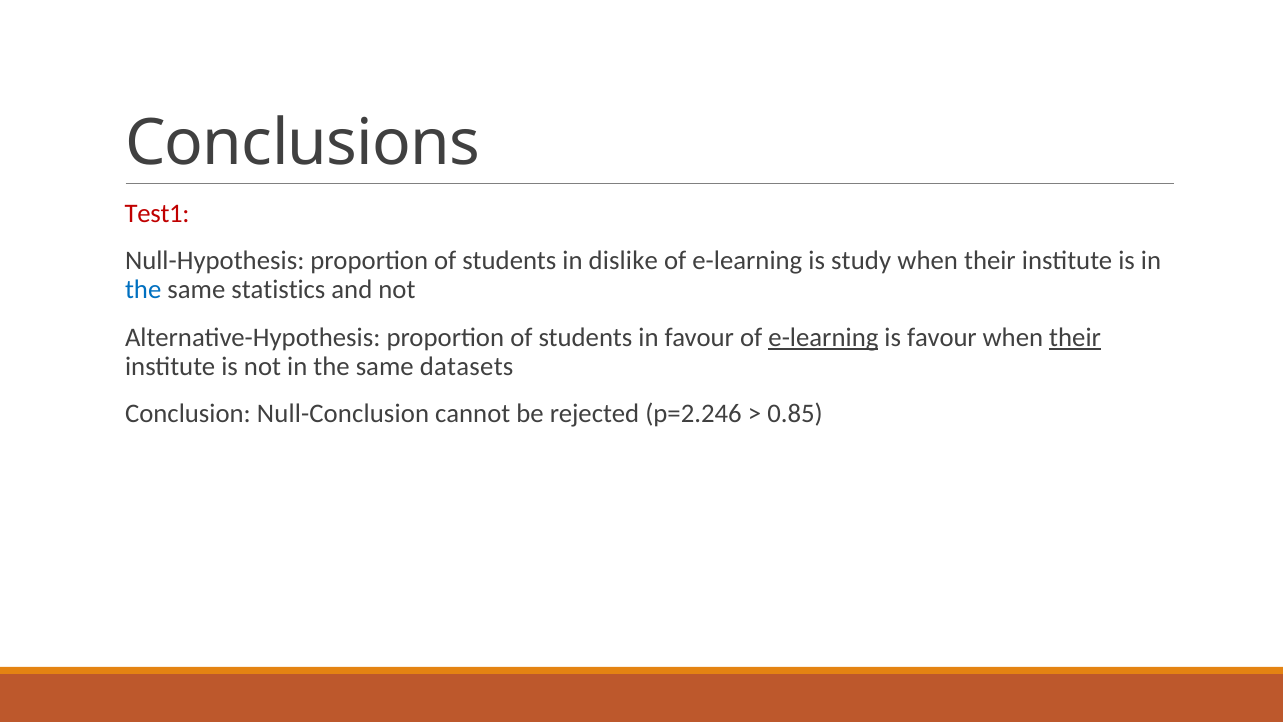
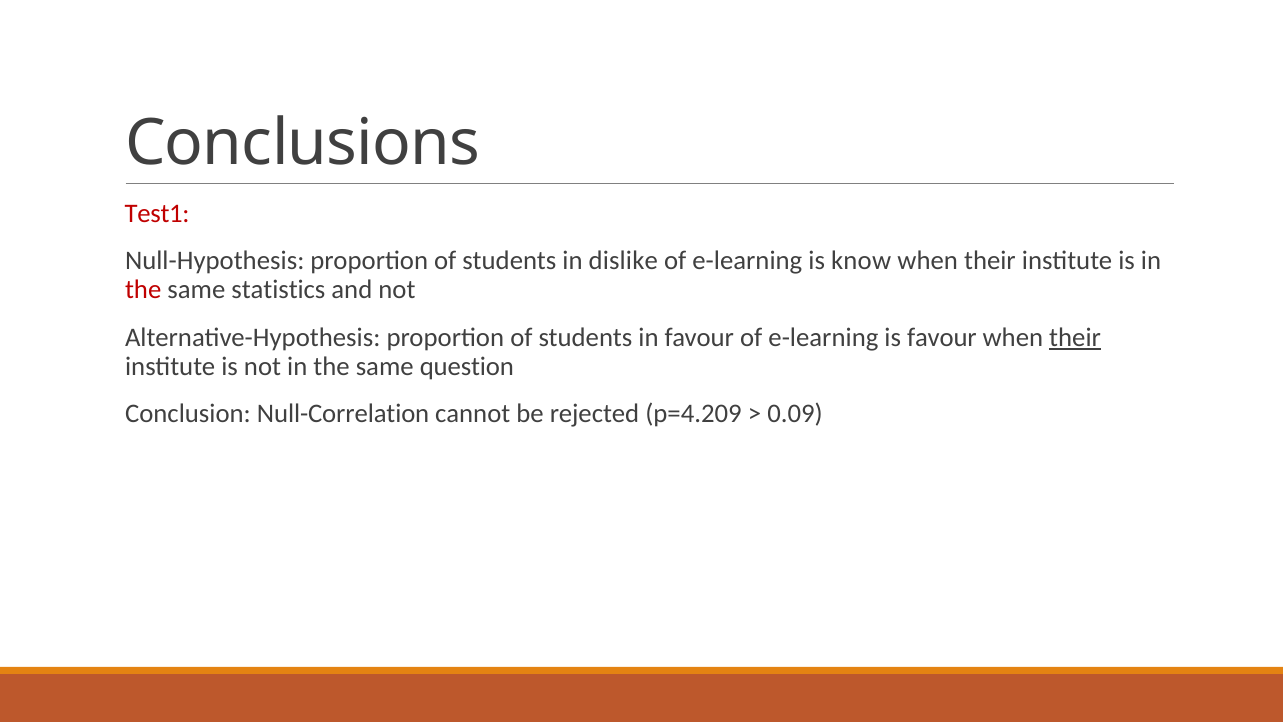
study: study -> know
the at (143, 290) colour: blue -> red
e-learning at (823, 337) underline: present -> none
datasets: datasets -> question
Null-Conclusion: Null-Conclusion -> Null-Correlation
p=2.246: p=2.246 -> p=4.209
0.85: 0.85 -> 0.09
